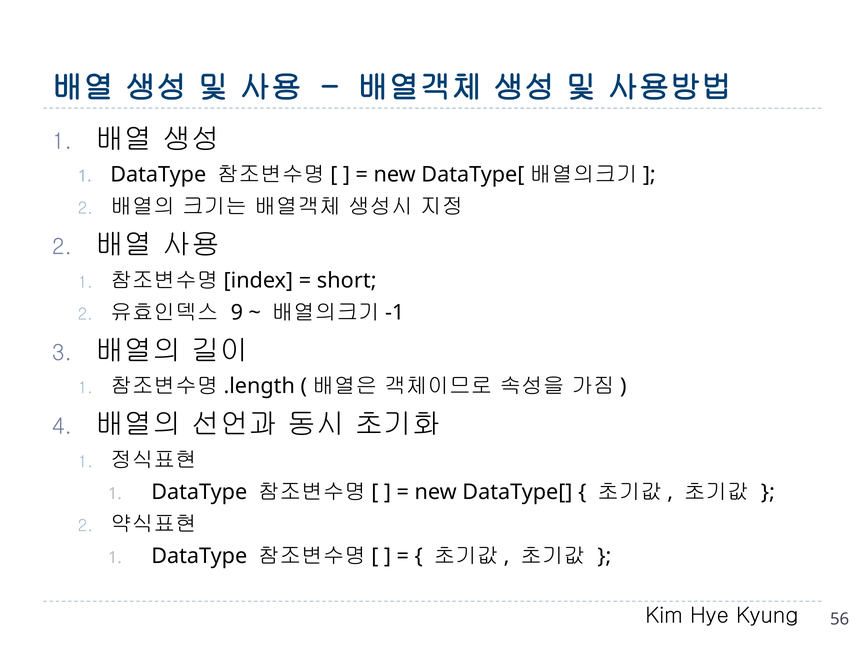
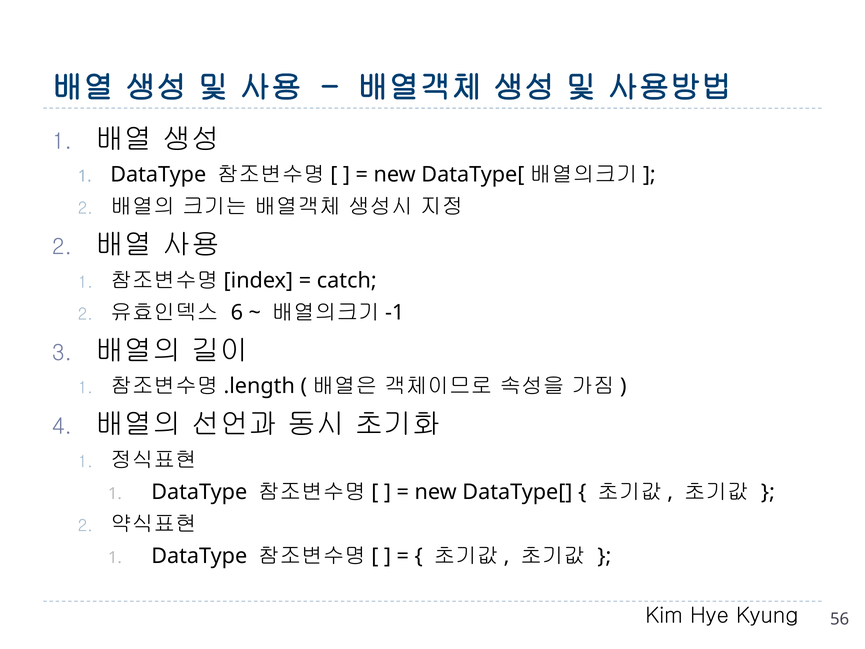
short: short -> catch
9: 9 -> 6
